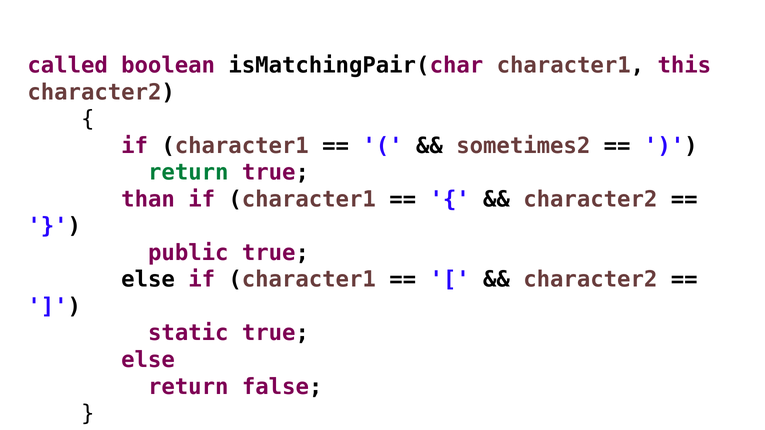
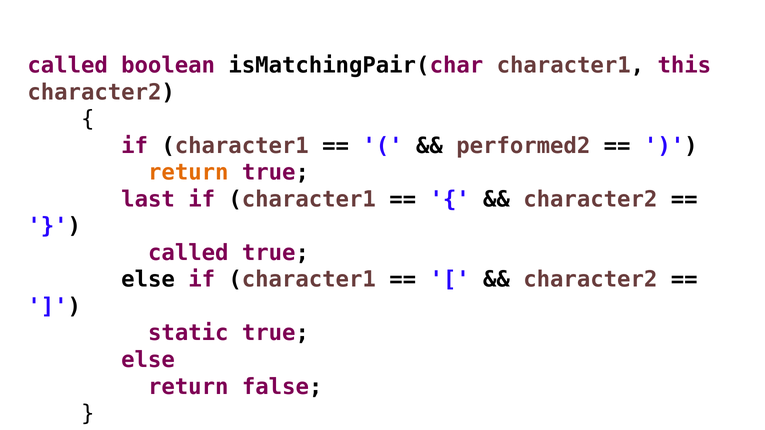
sometimes2: sometimes2 -> performed2
return at (188, 173) colour: green -> orange
than: than -> last
public at (188, 253): public -> called
